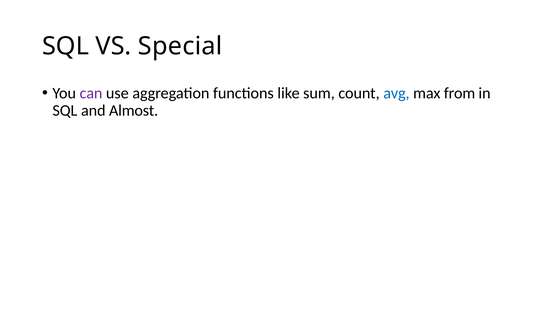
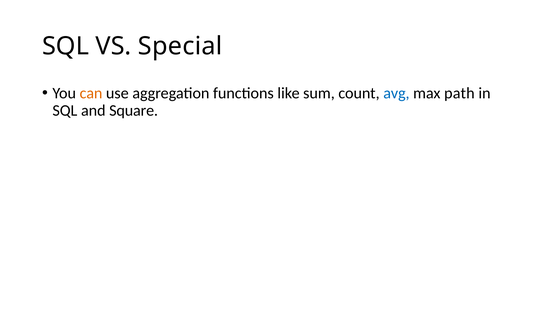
can colour: purple -> orange
from: from -> path
Almost: Almost -> Square
